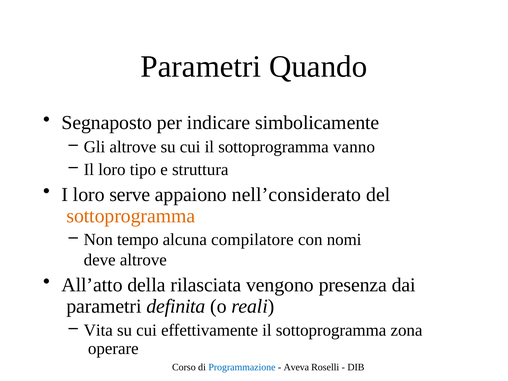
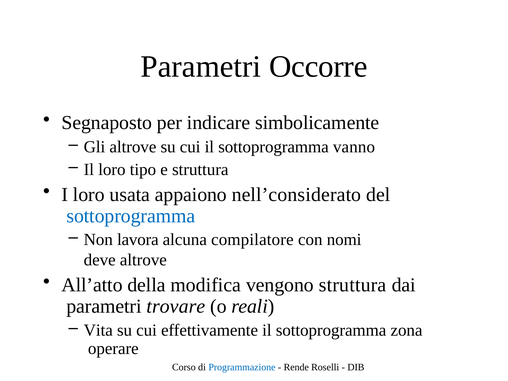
Quando: Quando -> Occorre
serve: serve -> usata
sottoprogramma at (131, 216) colour: orange -> blue
tempo: tempo -> lavora
rilasciata: rilasciata -> modifica
vengono presenza: presenza -> struttura
definita: definita -> trovare
Aveva: Aveva -> Rende
